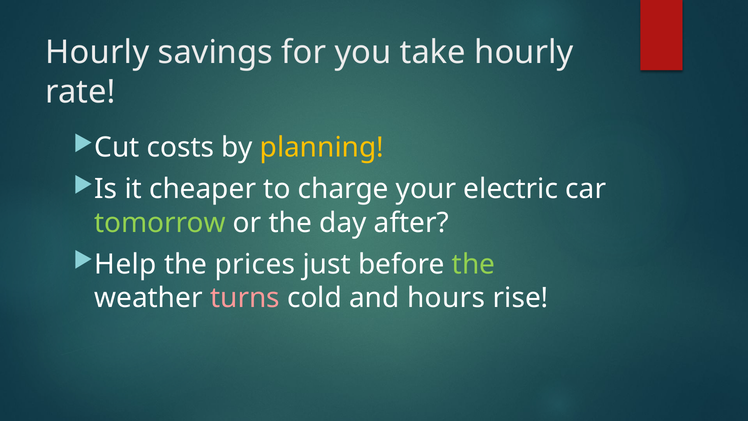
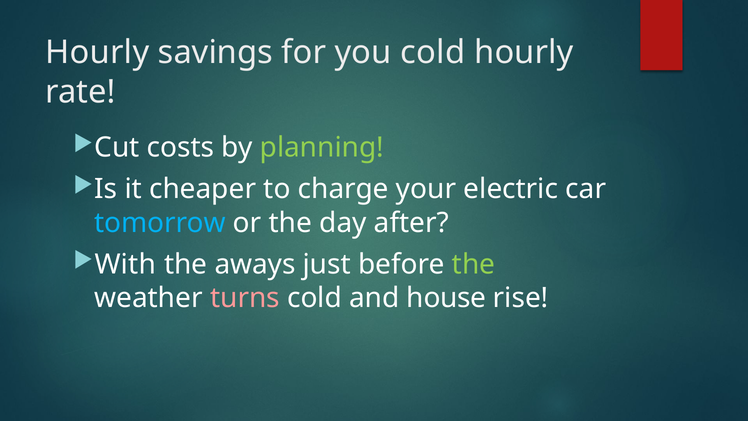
you take: take -> cold
planning colour: yellow -> light green
tomorrow colour: light green -> light blue
Help: Help -> With
prices: prices -> aways
hours: hours -> house
